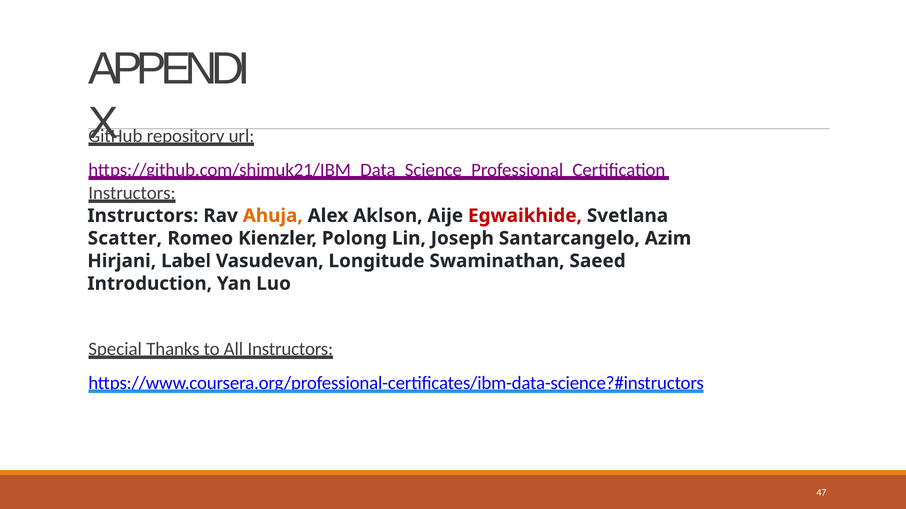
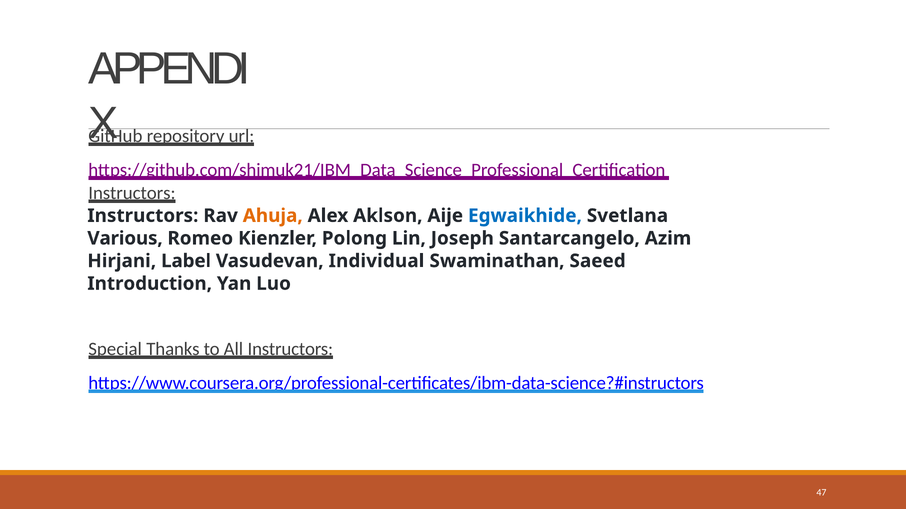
Egwaikhide colour: red -> blue
Scatter: Scatter -> Various
Longitude: Longitude -> Individual
